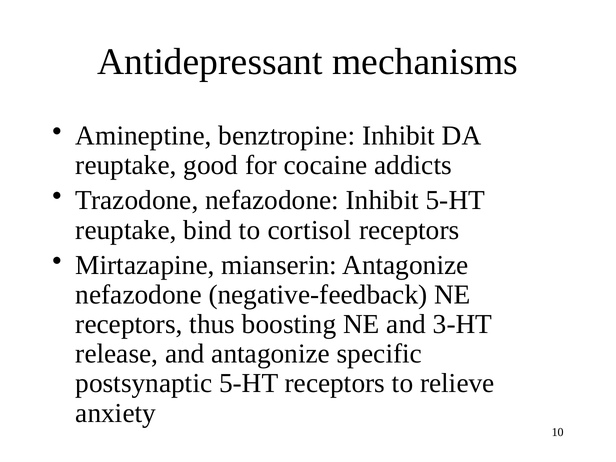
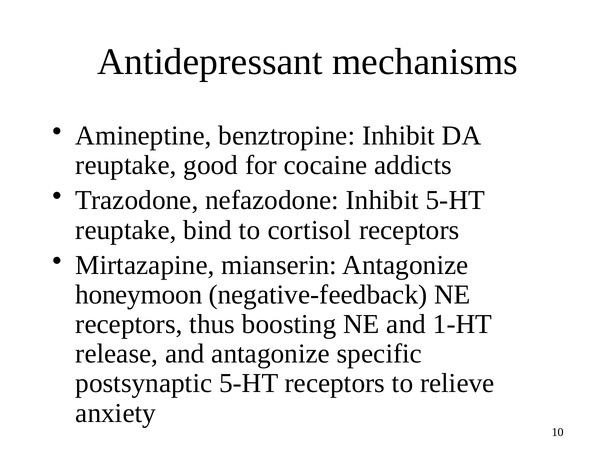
nefazodone at (139, 295): nefazodone -> honeymoon
3-HT: 3-HT -> 1-HT
